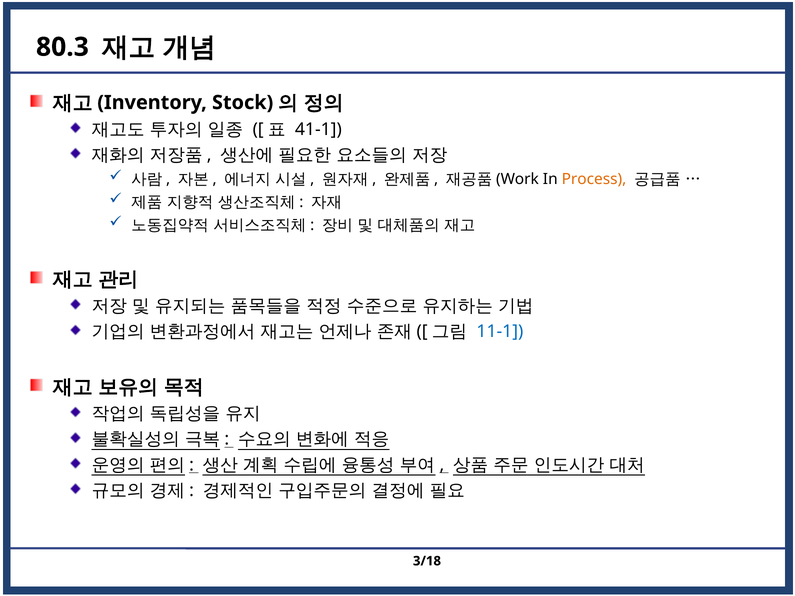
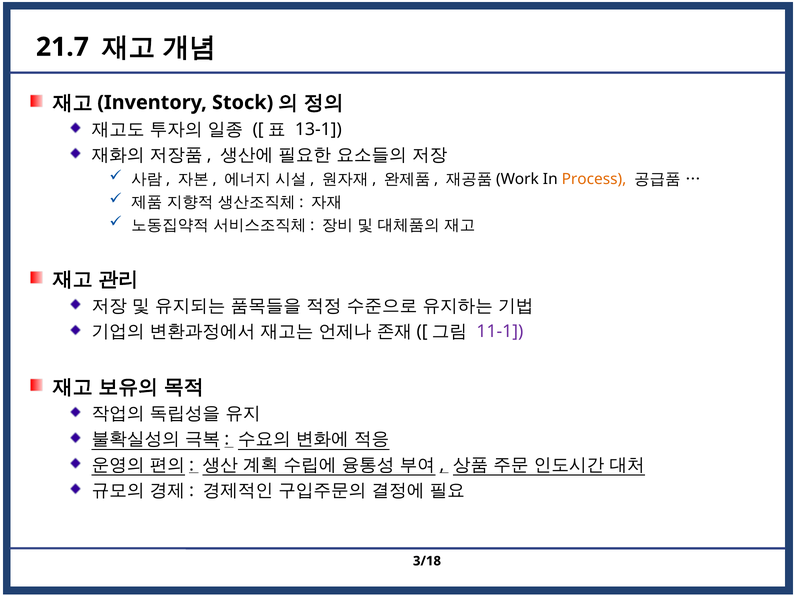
80.3: 80.3 -> 21.7
41-1: 41-1 -> 13-1
11-1 colour: blue -> purple
